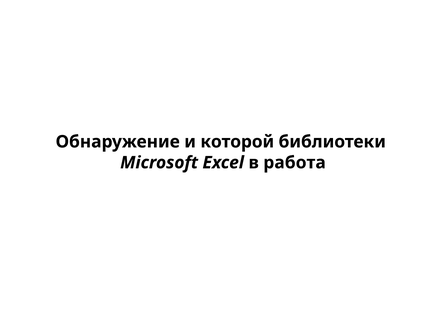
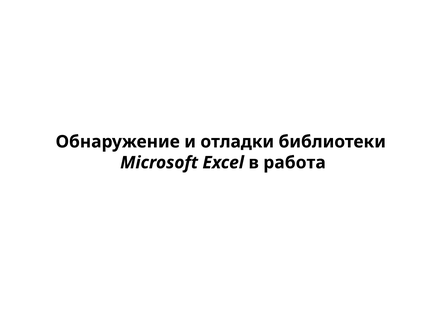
которой: которой -> отладки
